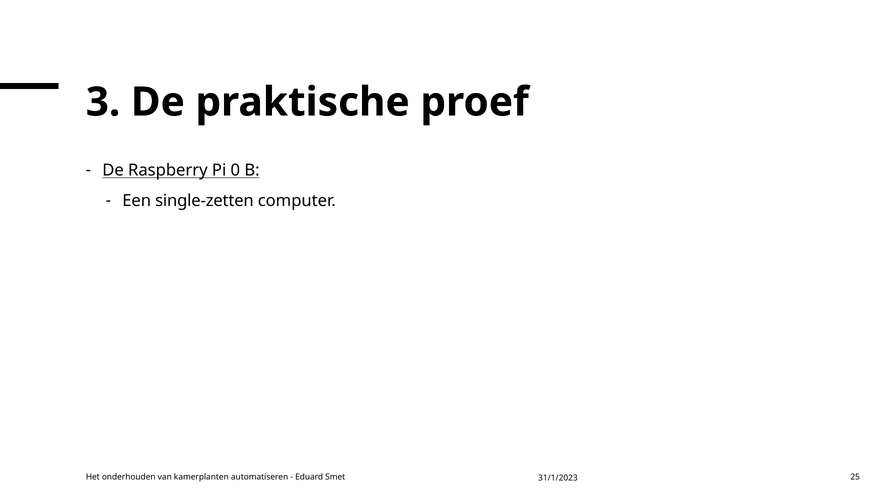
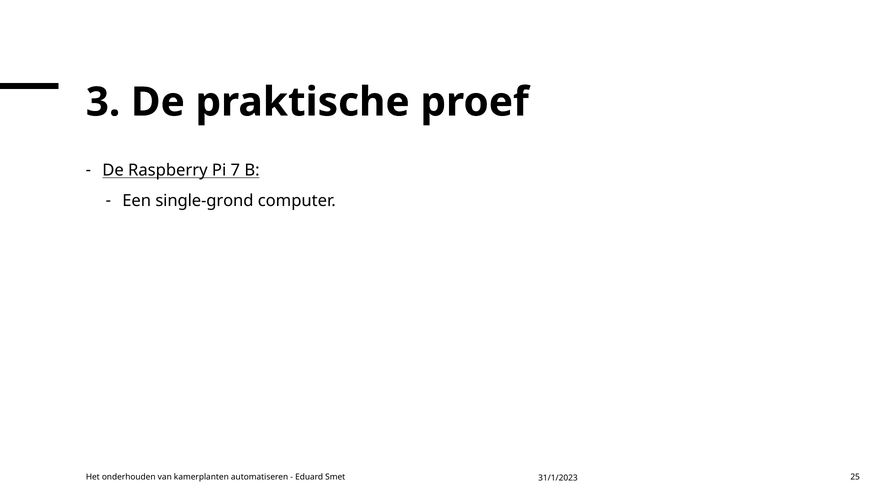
0: 0 -> 7
single-zetten: single-zetten -> single-grond
